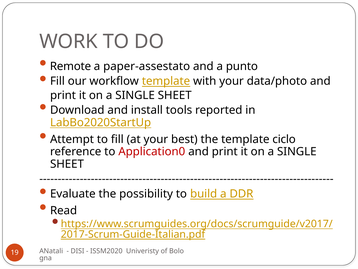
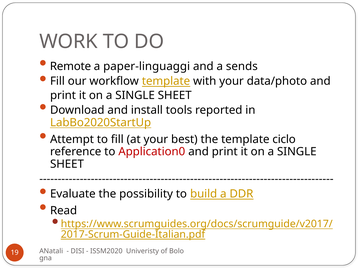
paper-assestato: paper-assestato -> paper-linguaggi
punto: punto -> sends
